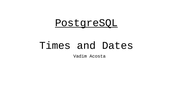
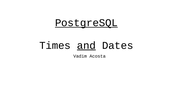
and underline: none -> present
